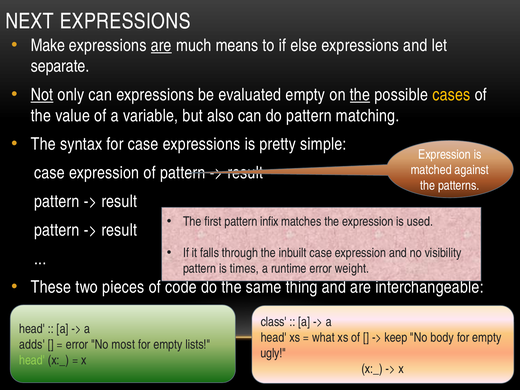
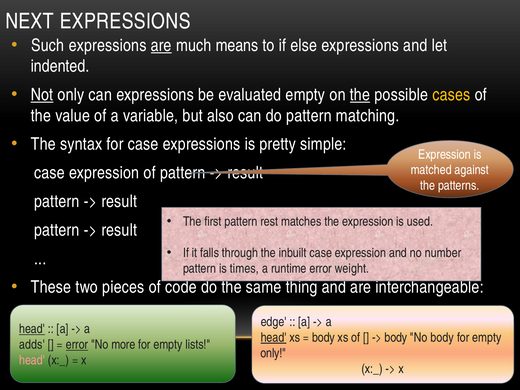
Make: Make -> Such
separate: separate -> indented
infix: infix -> rest
visibility: visibility -> number
class: class -> edge
head at (32, 329) underline: none -> present
head at (274, 338) underline: none -> present
what at (323, 338): what -> body
keep at (396, 338): keep -> body
error at (77, 345) underline: none -> present
most: most -> more
ugly at (273, 353): ugly -> only
head at (32, 360) colour: light green -> pink
